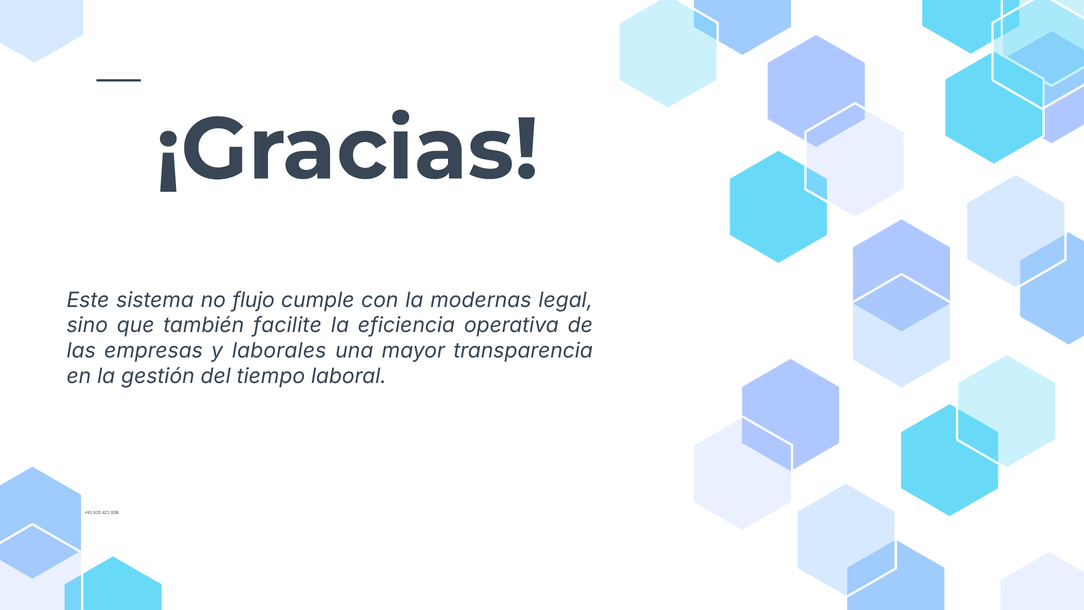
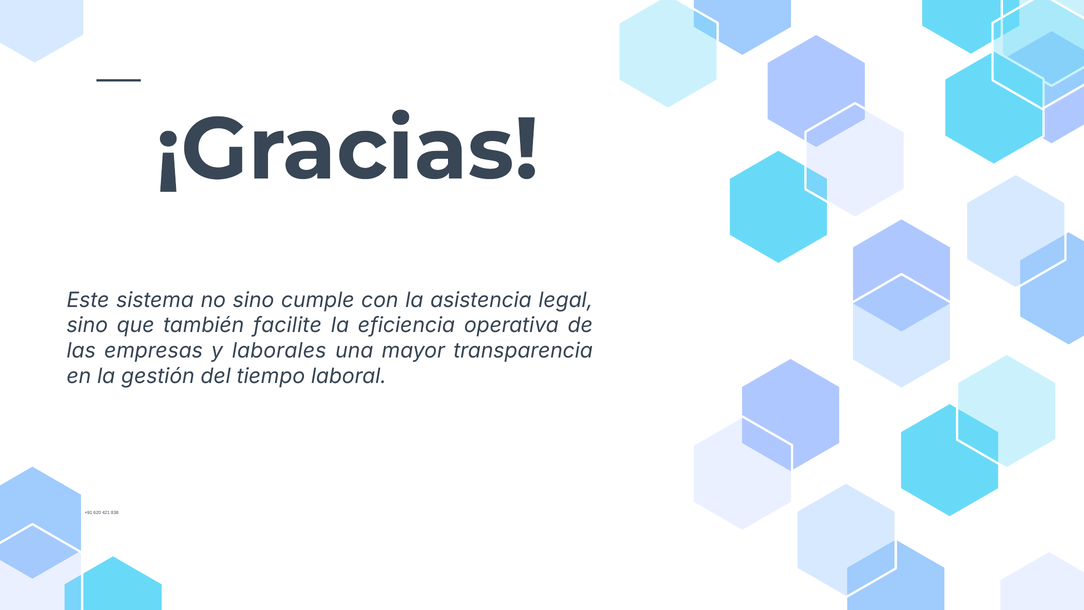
no flujo: flujo -> sino
modernas: modernas -> asistencia
